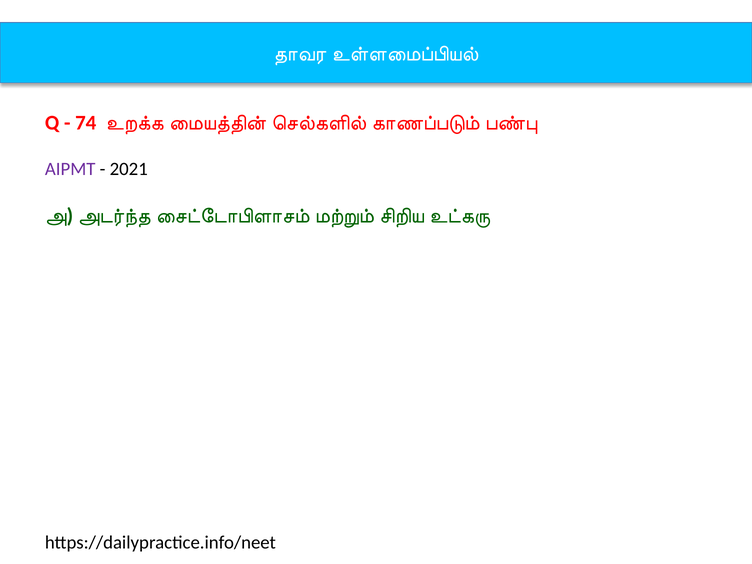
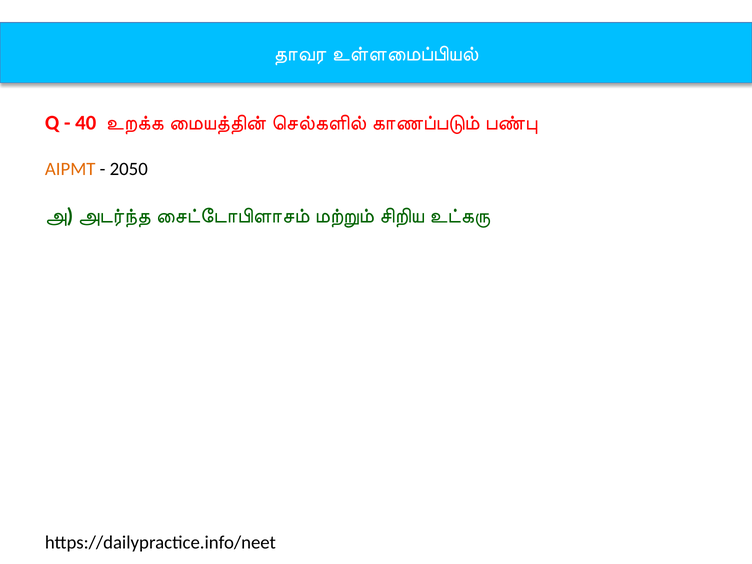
74: 74 -> 40
AIPMT colour: purple -> orange
2021: 2021 -> 2050
